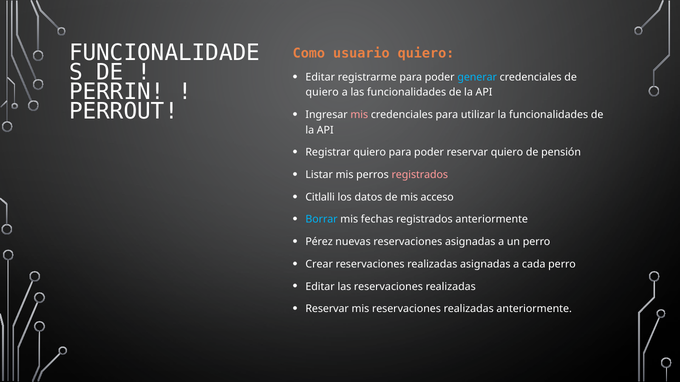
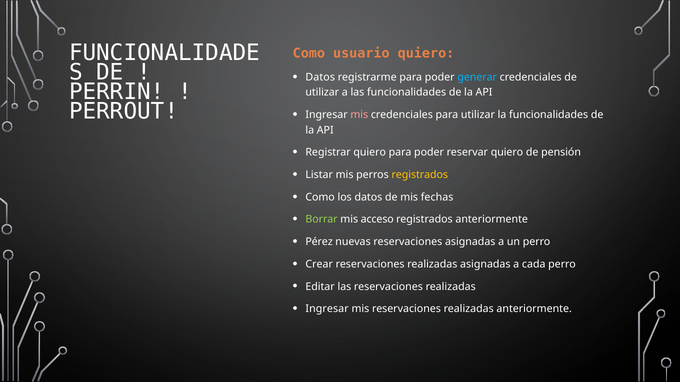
Editar at (320, 77): Editar -> Datos
quiero at (322, 92): quiero -> utilizar
registrados at (420, 175) colour: pink -> yellow
Citlalli at (320, 197): Citlalli -> Como
acceso: acceso -> fechas
Borrar colour: light blue -> light green
fechas: fechas -> acceso
Reservar at (327, 309): Reservar -> Ingresar
